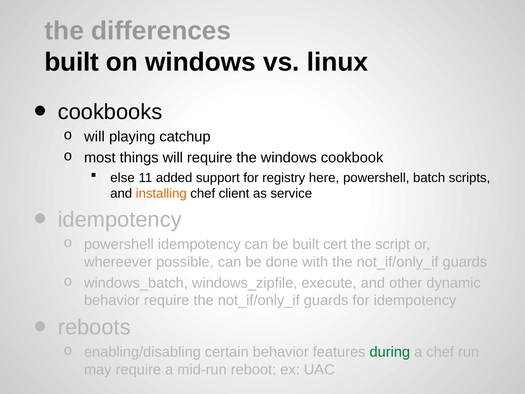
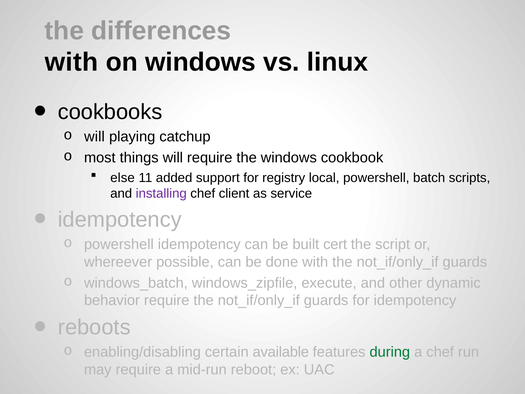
built at (72, 62): built -> with
here: here -> local
installing colour: orange -> purple
certain behavior: behavior -> available
